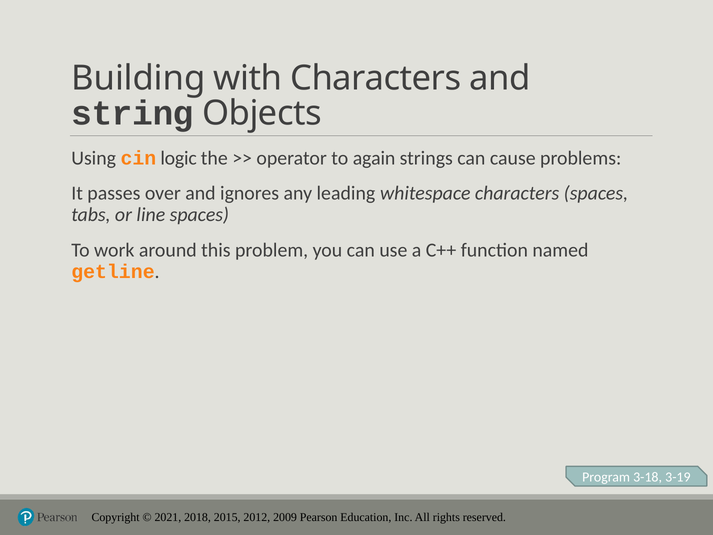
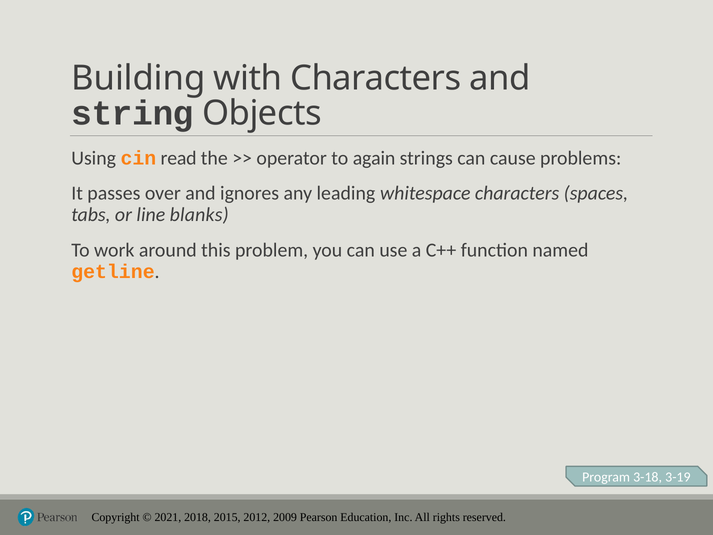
logic: logic -> read
line spaces: spaces -> blanks
